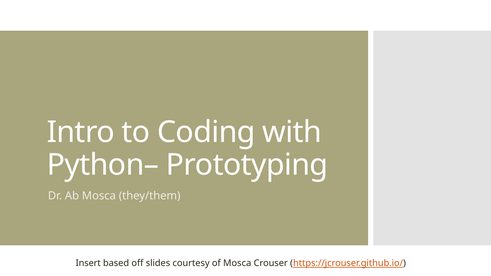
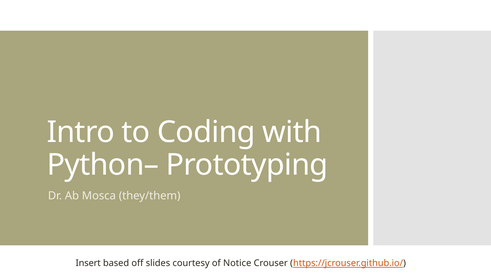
of Mosca: Mosca -> Notice
